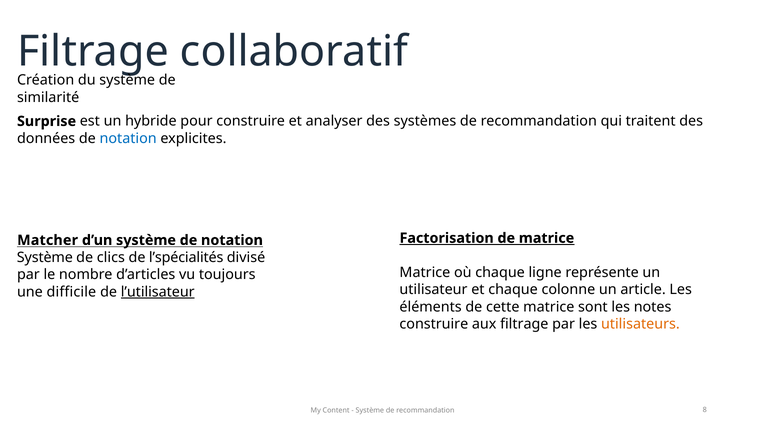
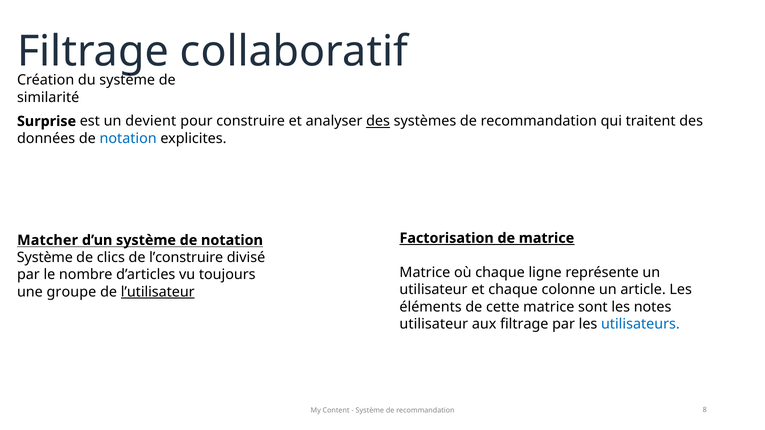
hybride: hybride -> devient
des at (378, 121) underline: none -> present
l’spécialités: l’spécialités -> l’construire
difficile: difficile -> groupe
construire at (434, 324): construire -> utilisateur
utilisateurs colour: orange -> blue
